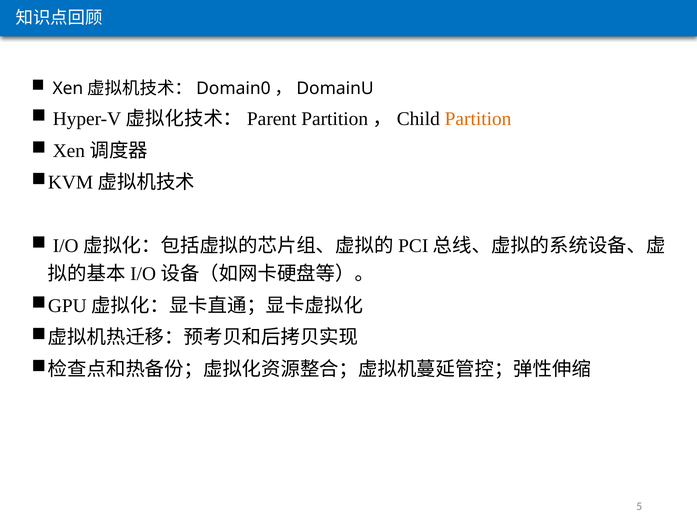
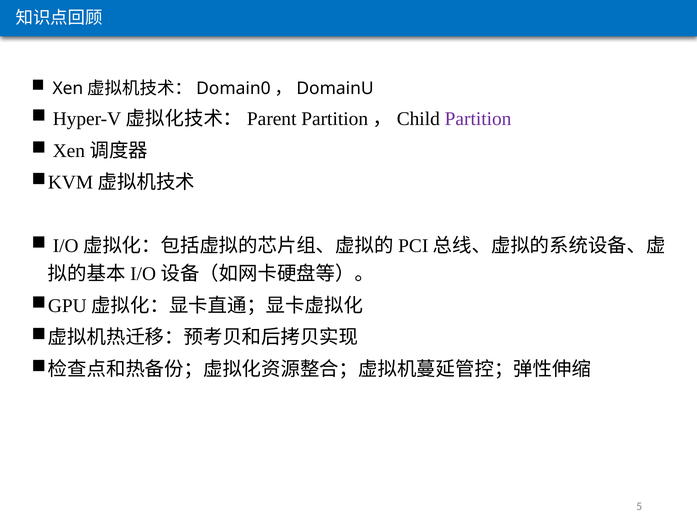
Partition colour: orange -> purple
